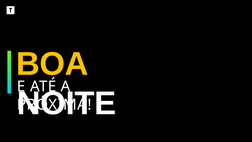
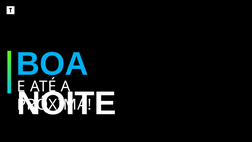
BOA colour: yellow -> light blue
